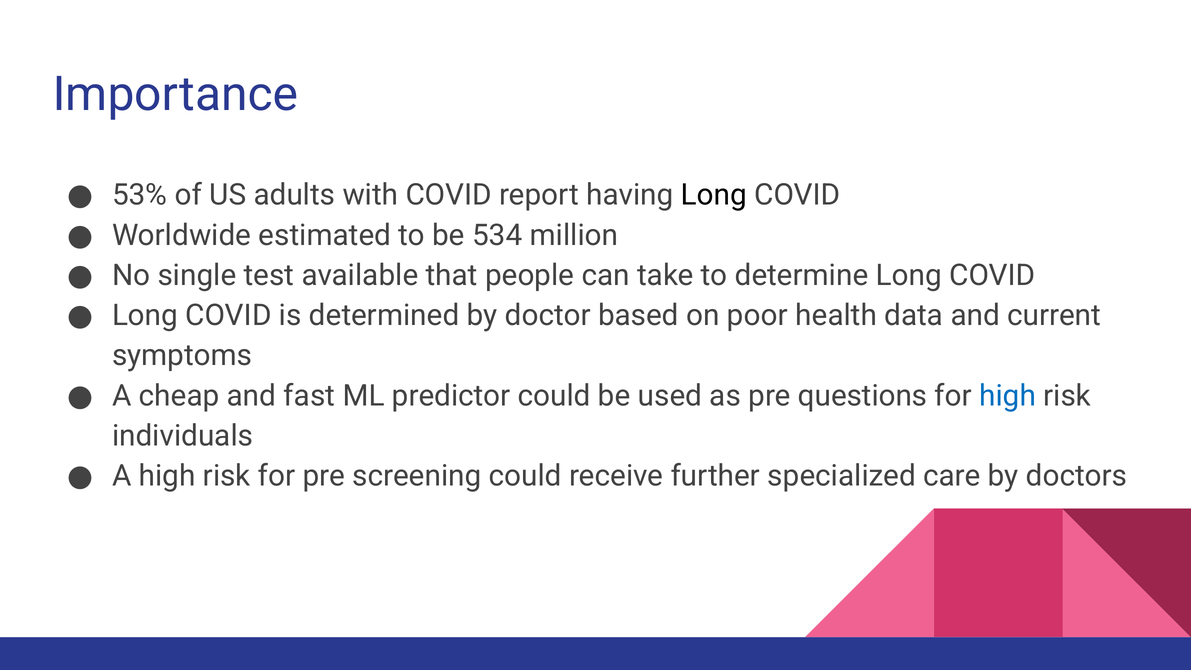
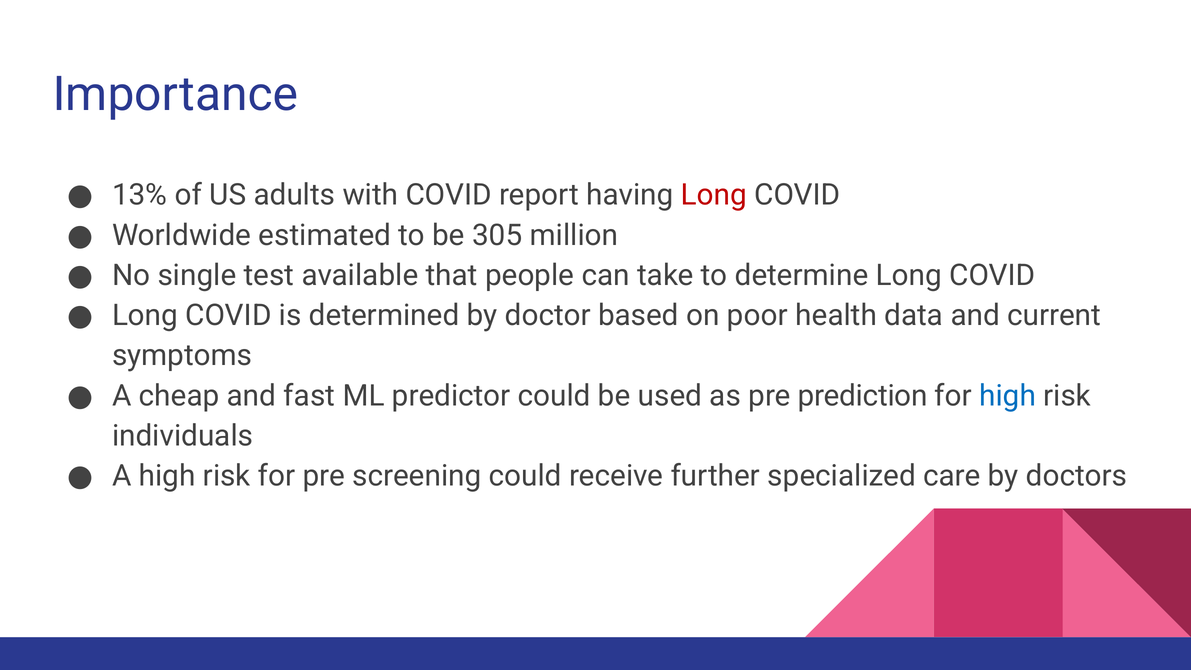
53%: 53% -> 13%
Long at (714, 195) colour: black -> red
534: 534 -> 305
questions: questions -> prediction
